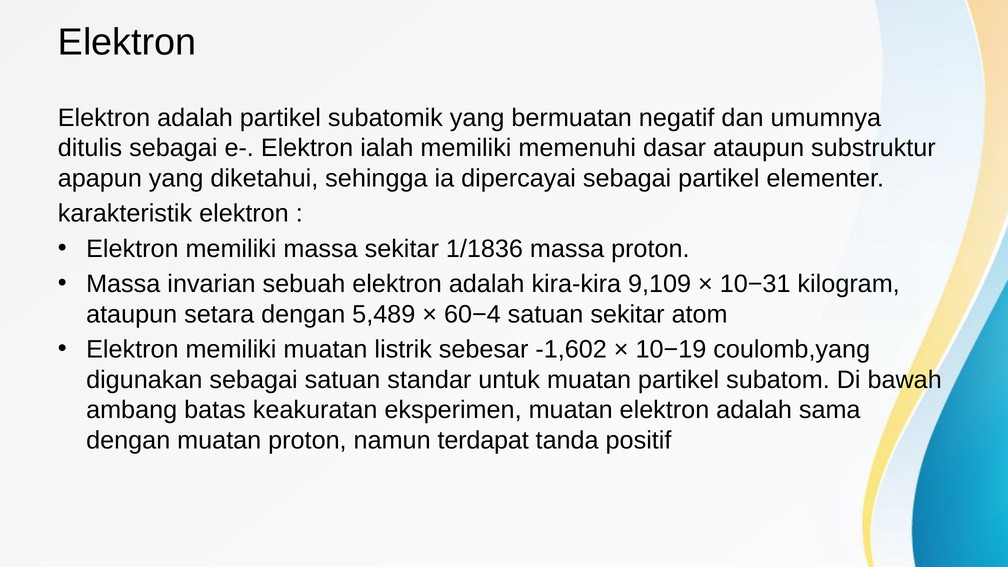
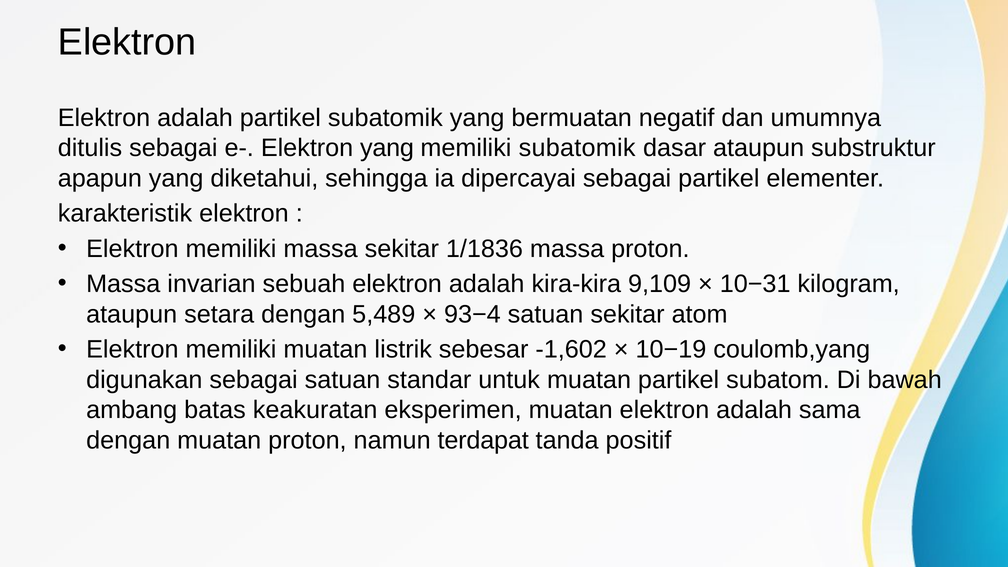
Elektron ialah: ialah -> yang
memiliki memenuhi: memenuhi -> subatomik
60−4: 60−4 -> 93−4
